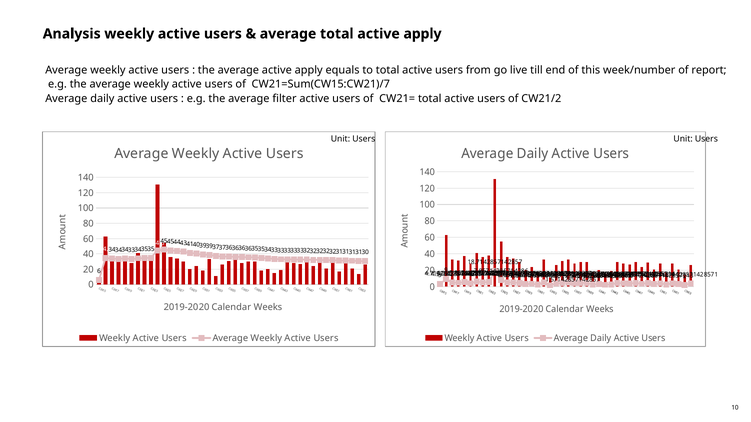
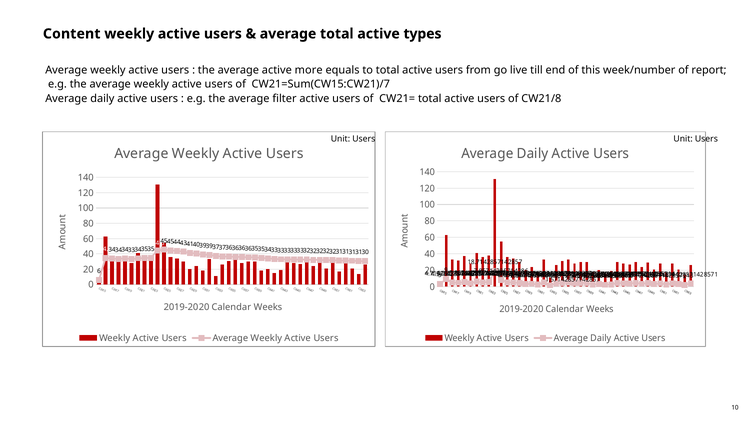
Analysis: Analysis -> Content
apply at (422, 34): apply -> types
average active apply: apply -> more
CW21/2: CW21/2 -> CW21/8
